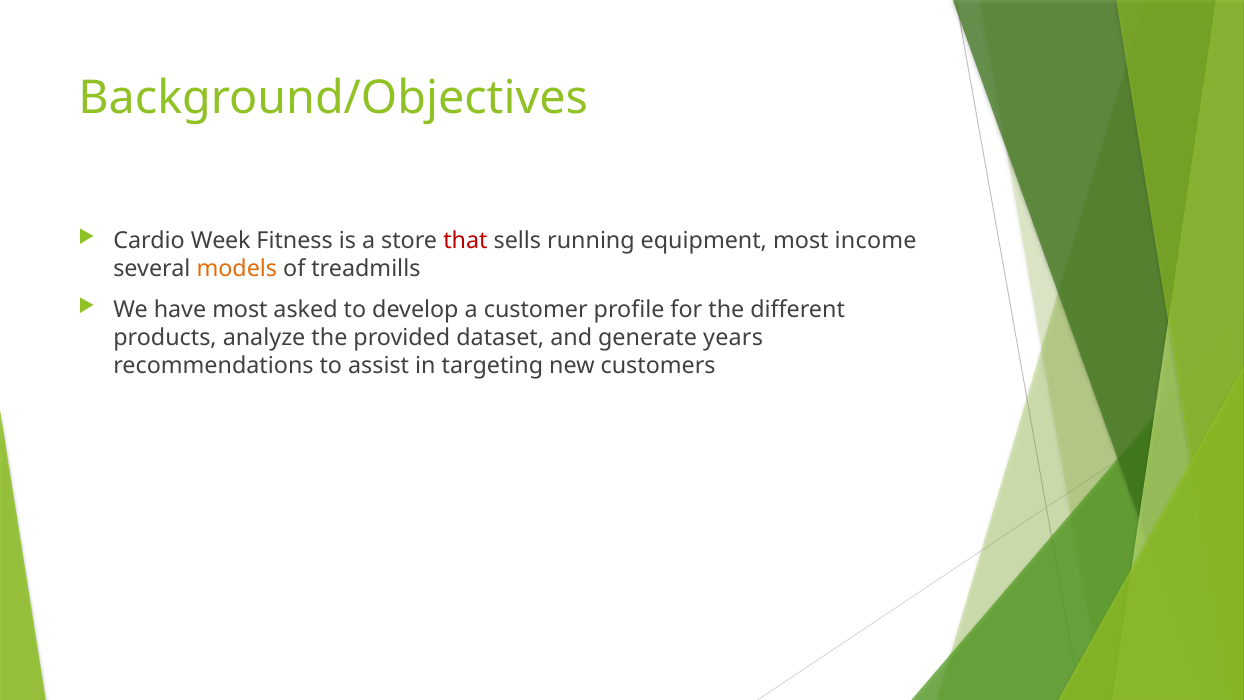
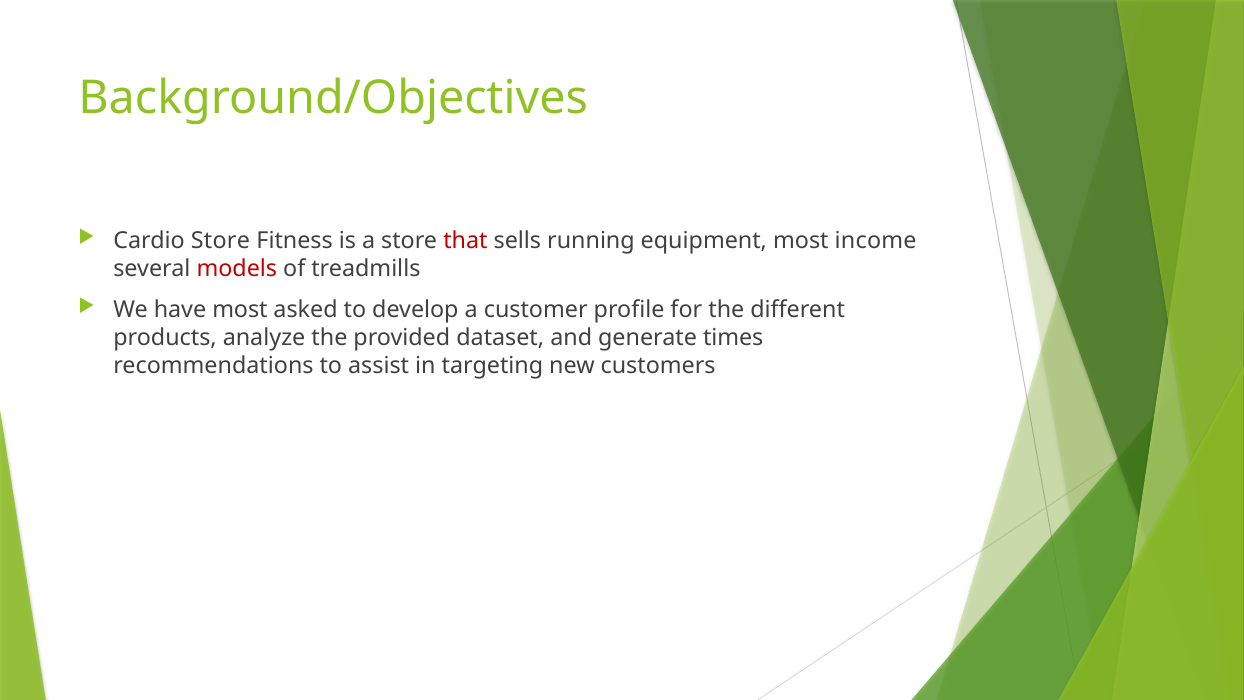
Cardio Week: Week -> Store
models colour: orange -> red
years: years -> times
